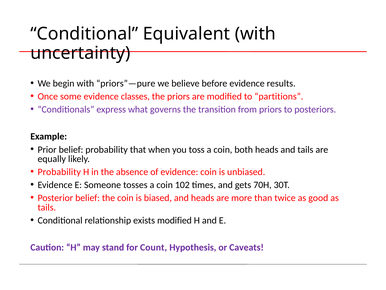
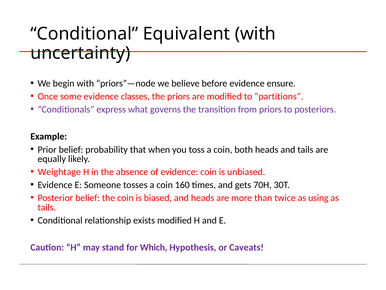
priors”—pure: priors”—pure -> priors”—node
results: results -> ensure
Probability at (59, 172): Probability -> Weightage
102: 102 -> 160
good: good -> using
Count: Count -> Which
